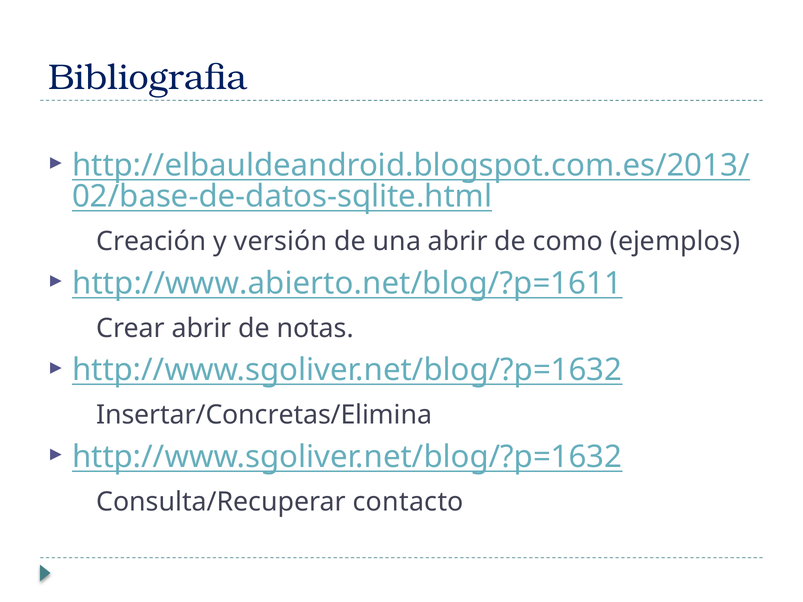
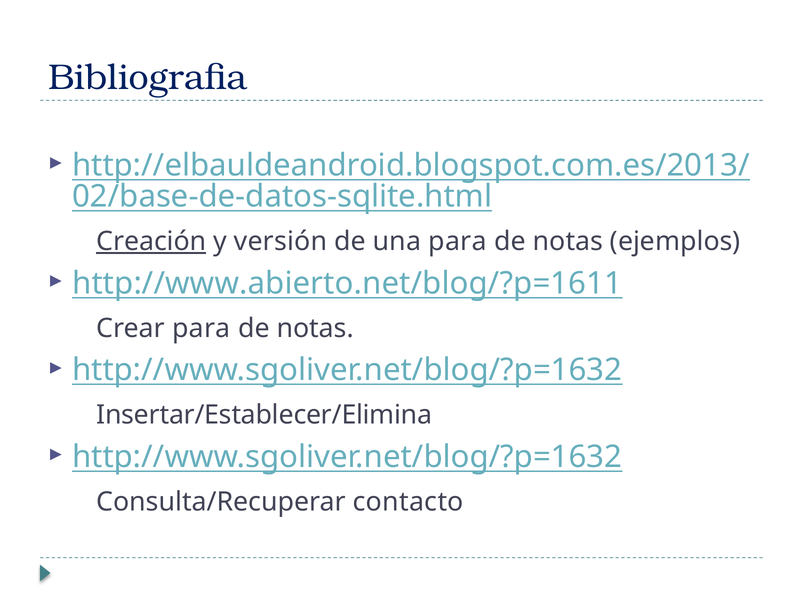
Creación underline: none -> present
una abrir: abrir -> para
como at (568, 242): como -> notas
Crear abrir: abrir -> para
Insertar/Concretas/Elimina: Insertar/Concretas/Elimina -> Insertar/Establecer/Elimina
